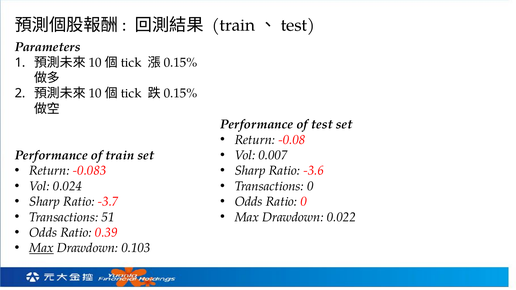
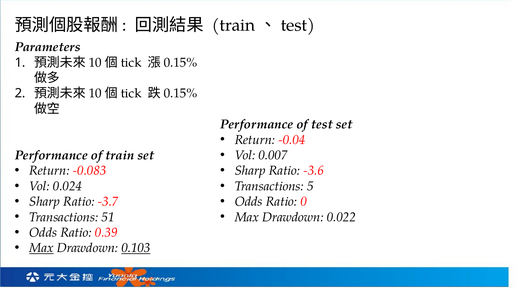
-0.08: -0.08 -> -0.04
Transactions 0: 0 -> 5
0.103 underline: none -> present
